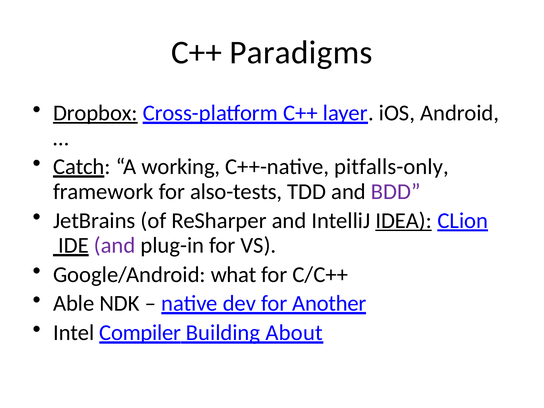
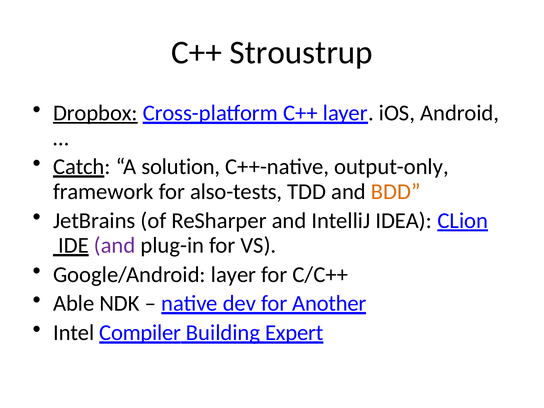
Paradigms: Paradigms -> Stroustrup
working: working -> solution
pitfalls-only: pitfalls-only -> output-only
BDD colour: purple -> orange
IDEA underline: present -> none
Google/Android what: what -> layer
About: About -> Expert
